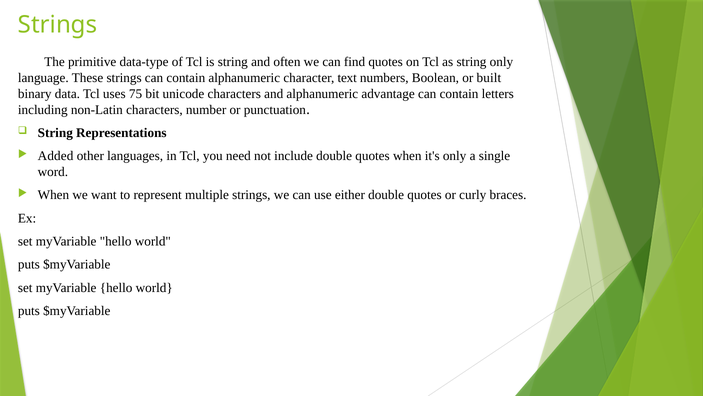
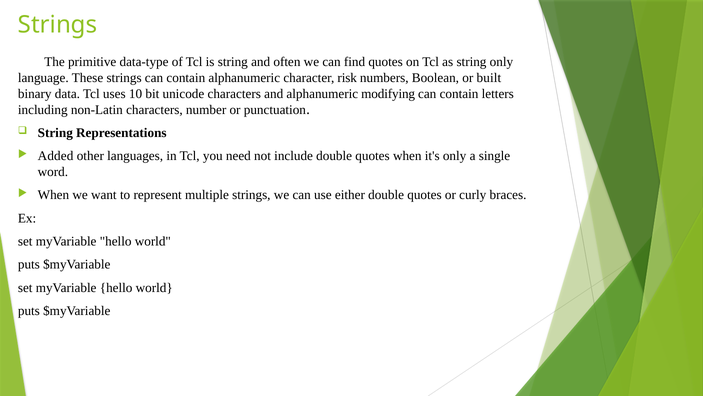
text: text -> risk
75: 75 -> 10
advantage: advantage -> modifying
